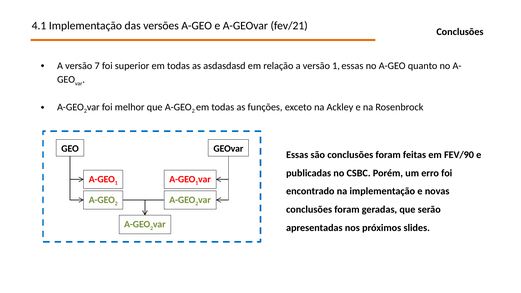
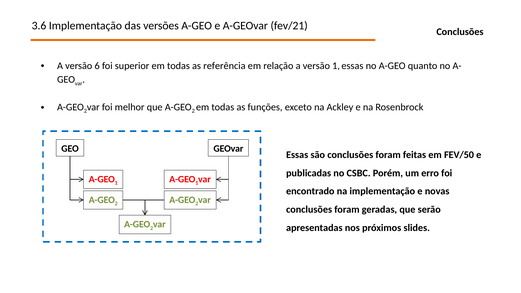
4.1: 4.1 -> 3.6
7: 7 -> 6
asdasdasd: asdasdasd -> referência
FEV/90: FEV/90 -> FEV/50
